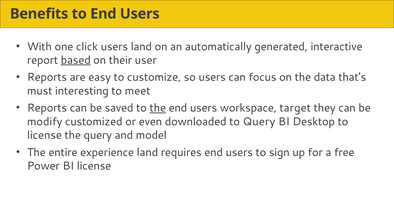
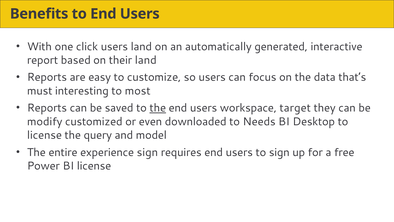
based underline: present -> none
their user: user -> land
meet: meet -> most
to Query: Query -> Needs
experience land: land -> sign
